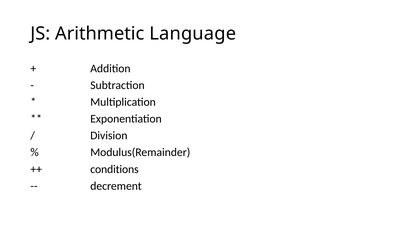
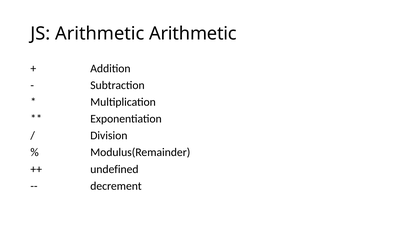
Arithmetic Language: Language -> Arithmetic
conditions: conditions -> undefined
